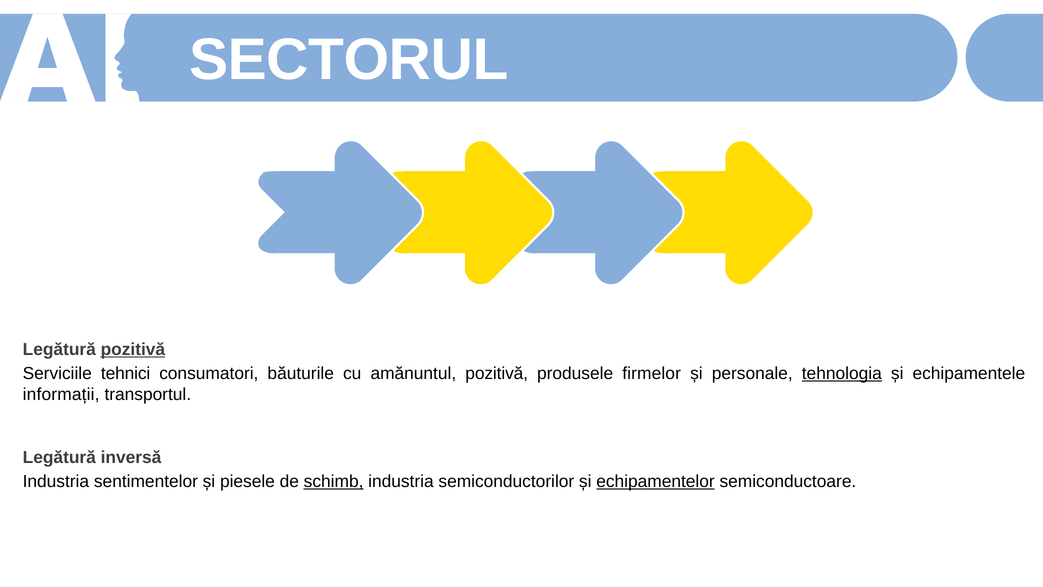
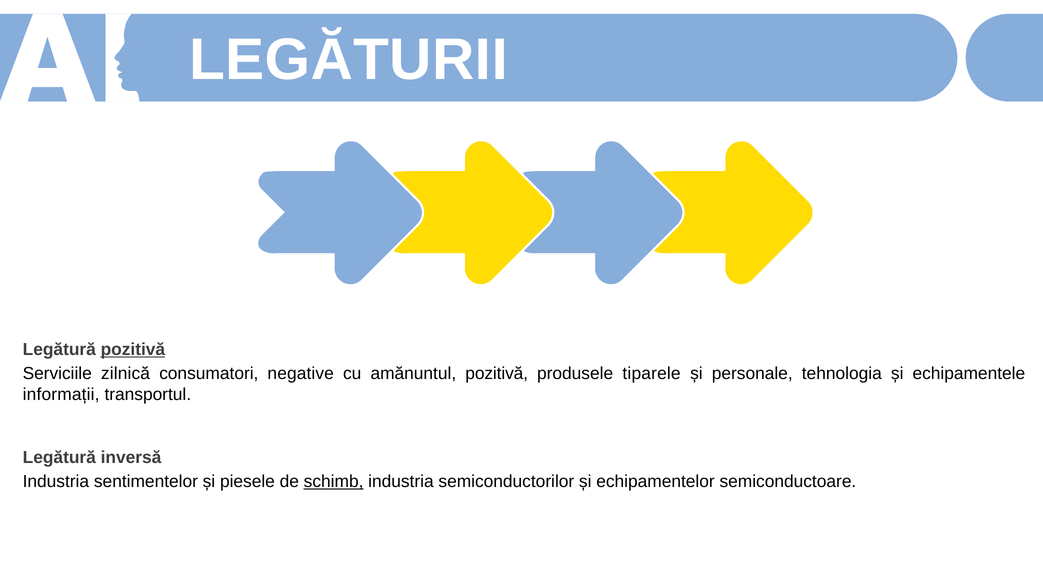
SECTORUL: SECTORUL -> LEGĂTURII
tehnici: tehnici -> zilnică
băuturile: băuturile -> negative
firmelor: firmelor -> tiparele
tehnologia underline: present -> none
echipamentelor underline: present -> none
